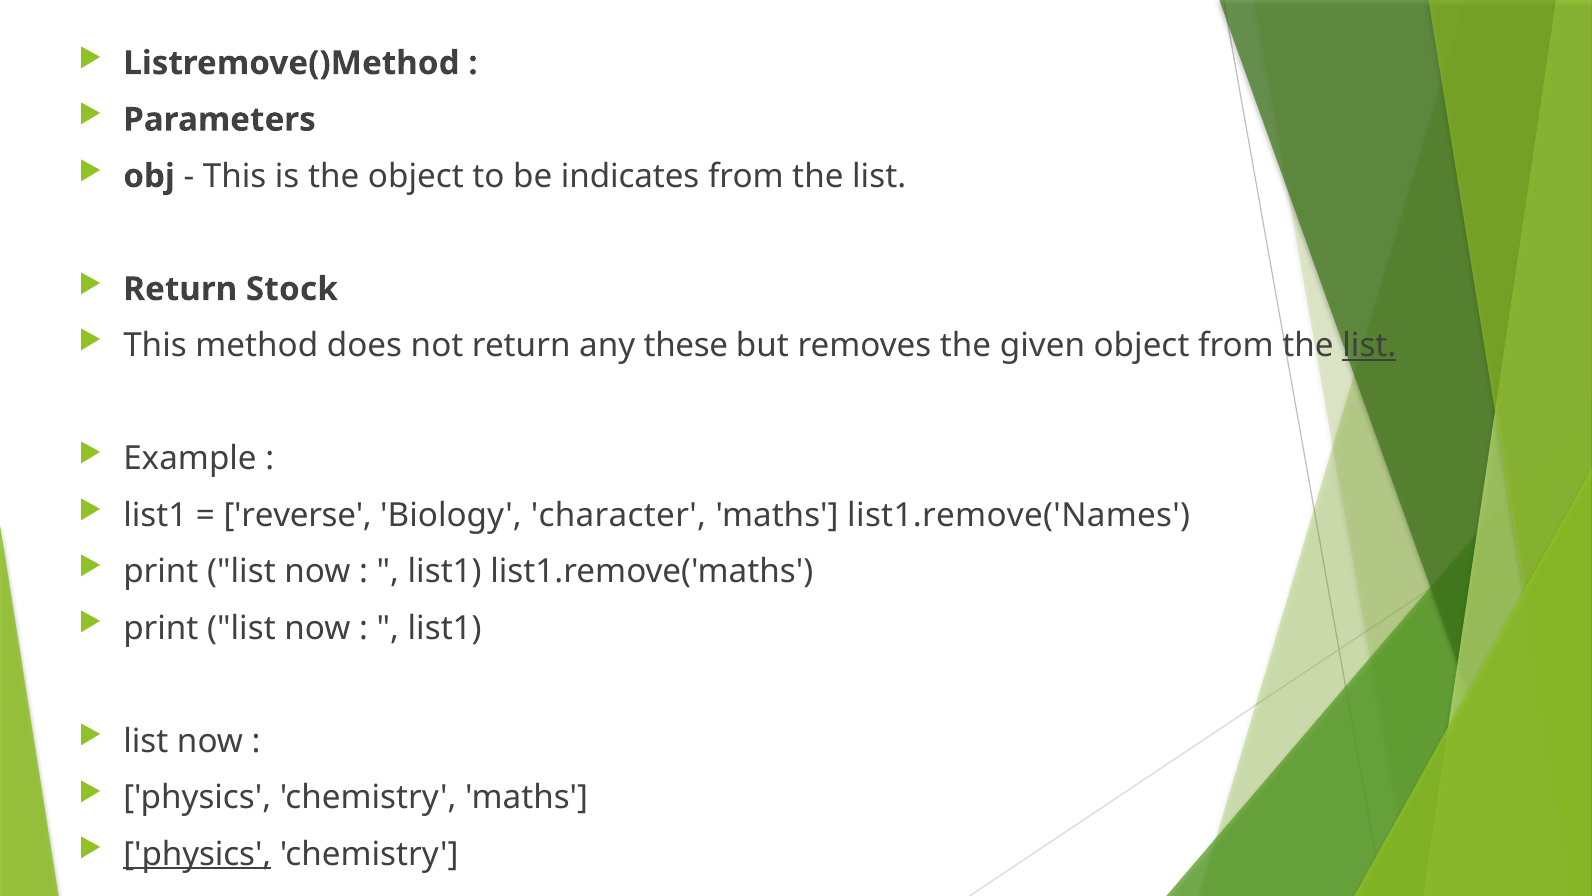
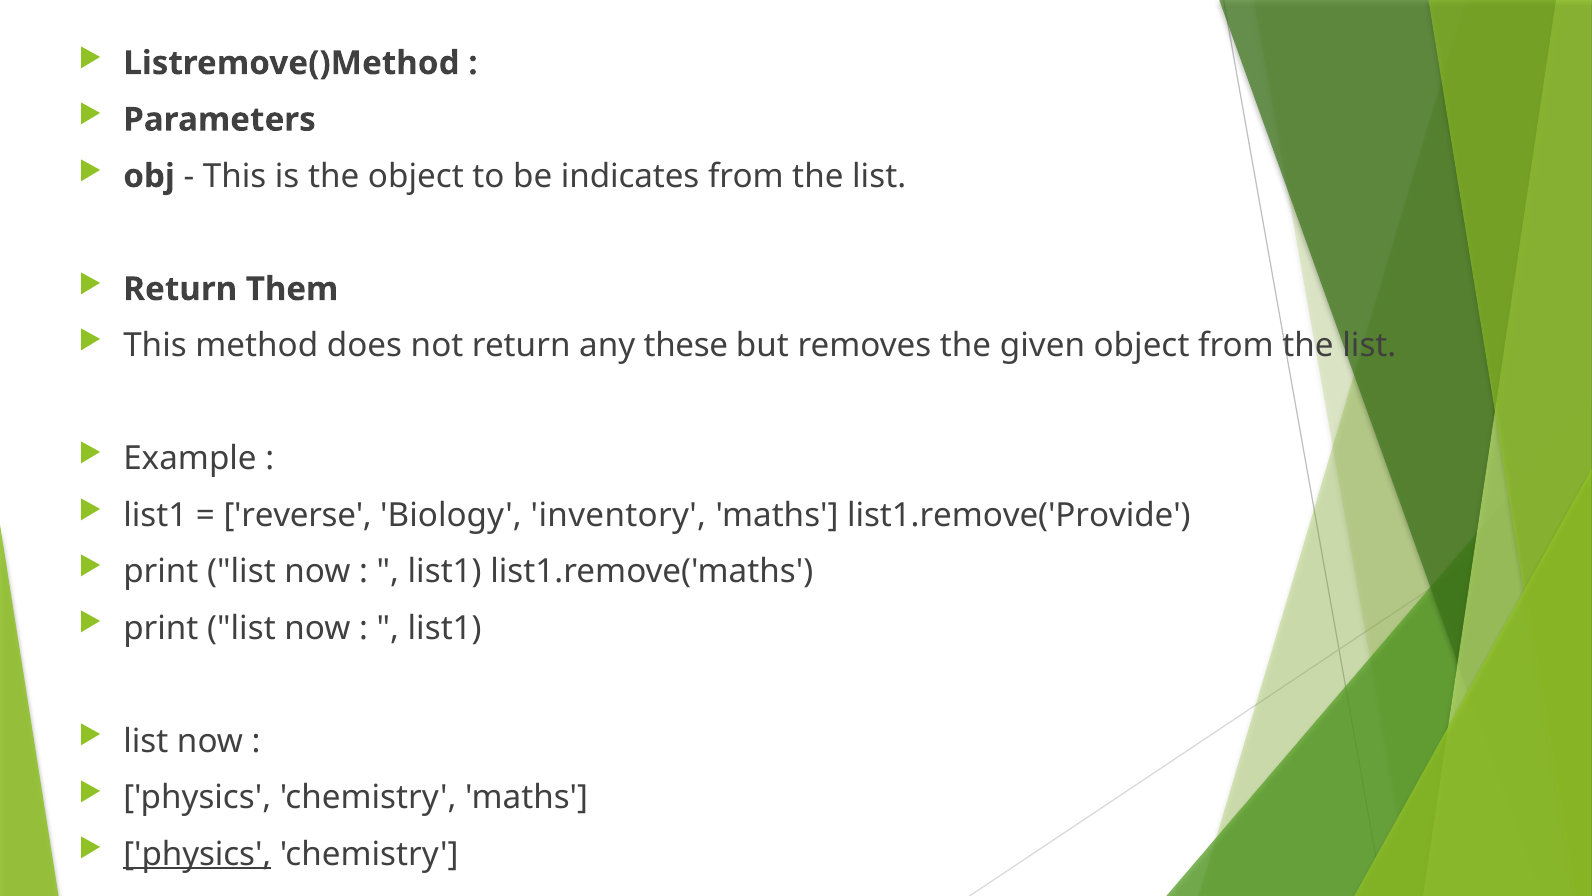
Stock: Stock -> Them
list at (1369, 345) underline: present -> none
character: character -> inventory
list1.remove('Names: list1.remove('Names -> list1.remove('Provide
